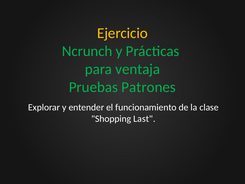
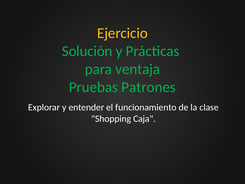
Ncrunch: Ncrunch -> Solución
Last: Last -> Caja
